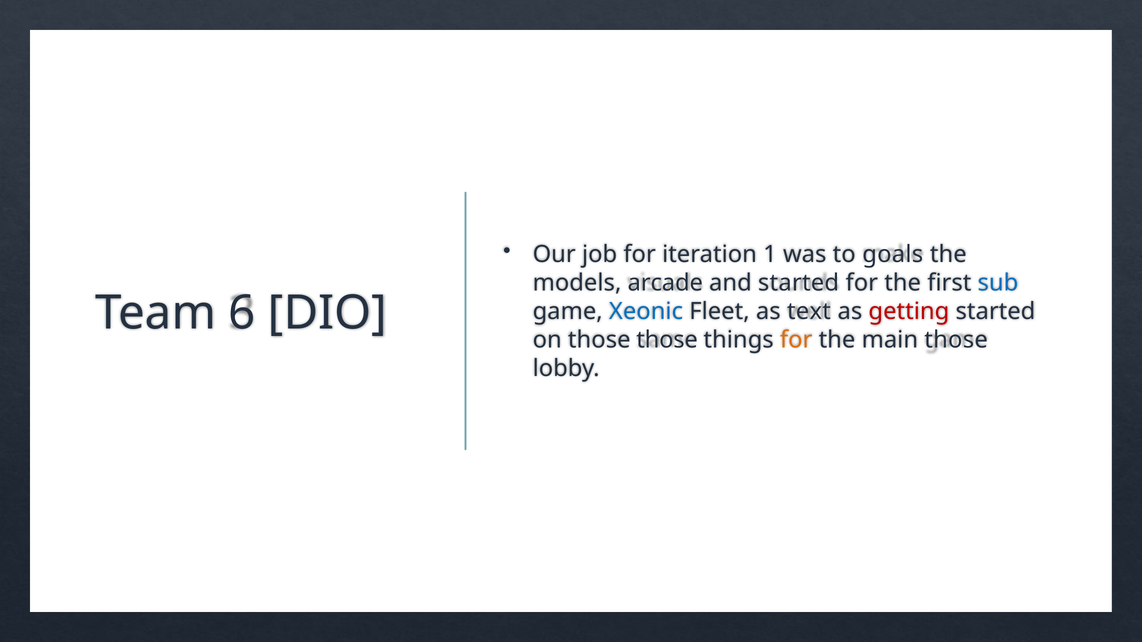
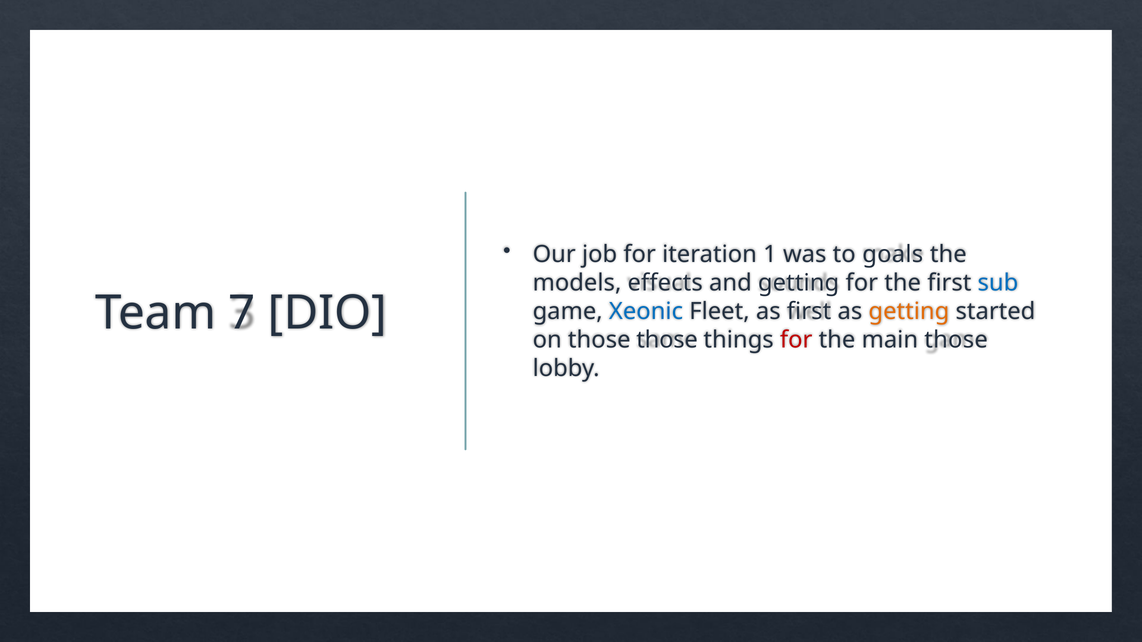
arcade: arcade -> effects
and started: started -> getting
6: 6 -> 7
as text: text -> first
getting at (909, 312) colour: red -> orange
for at (796, 340) colour: orange -> red
